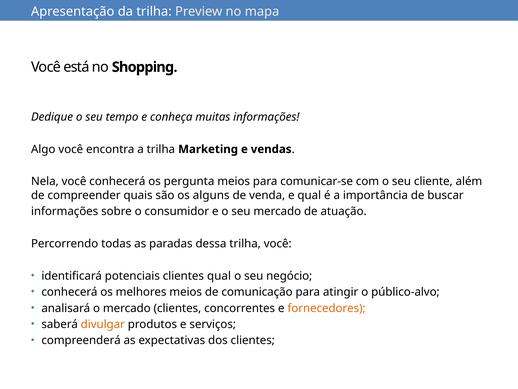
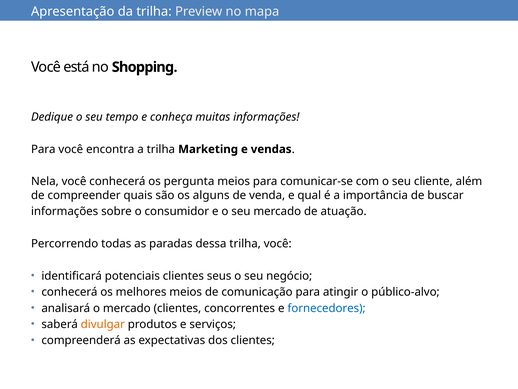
Algo at (43, 149): Algo -> Para
clientes qual: qual -> seus
fornecedores colour: orange -> blue
